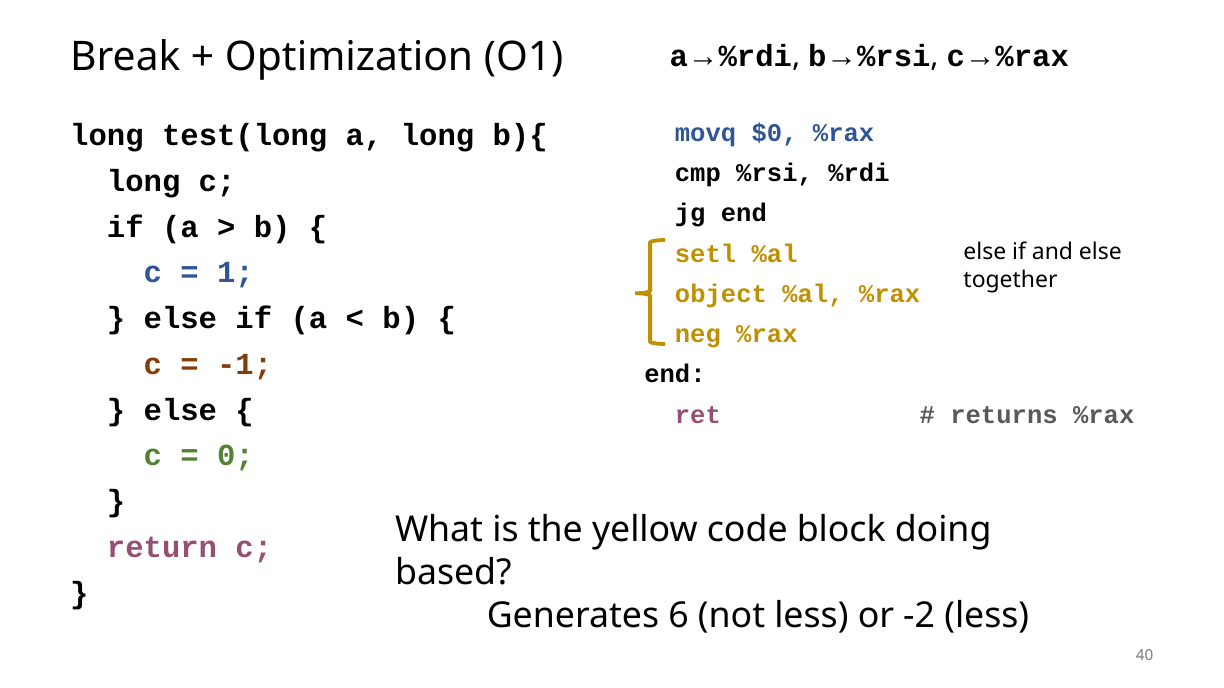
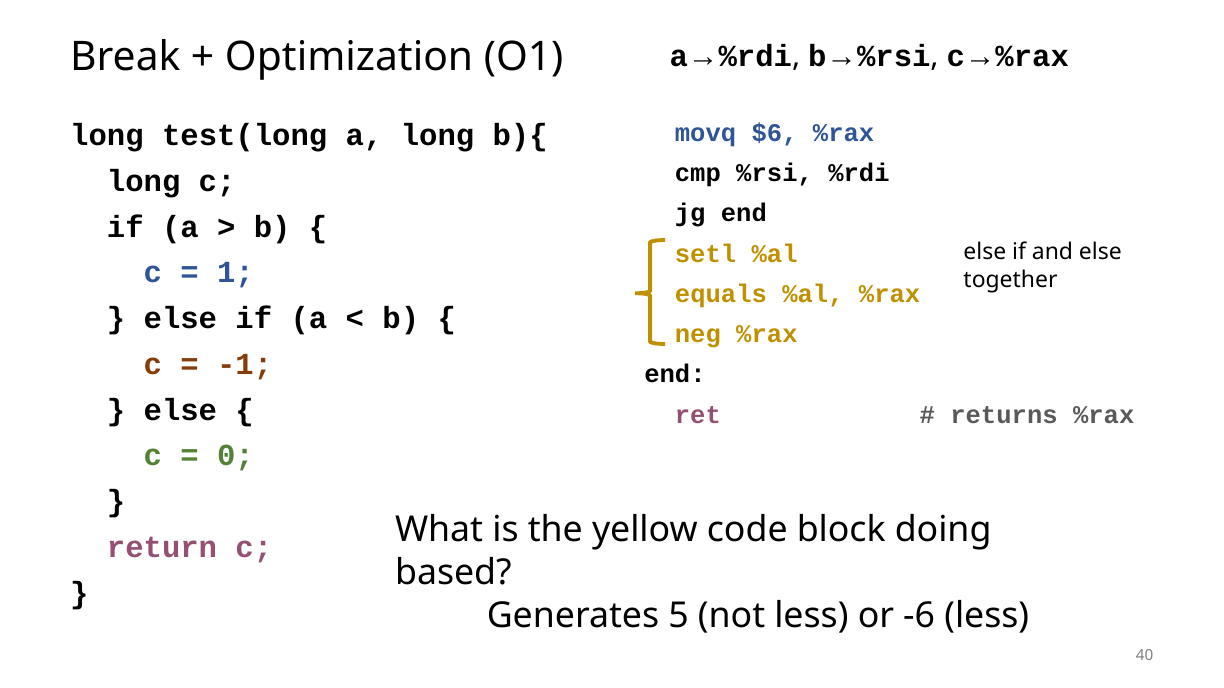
$0: $0 -> $6
object: object -> equals
6: 6 -> 5
-2: -2 -> -6
